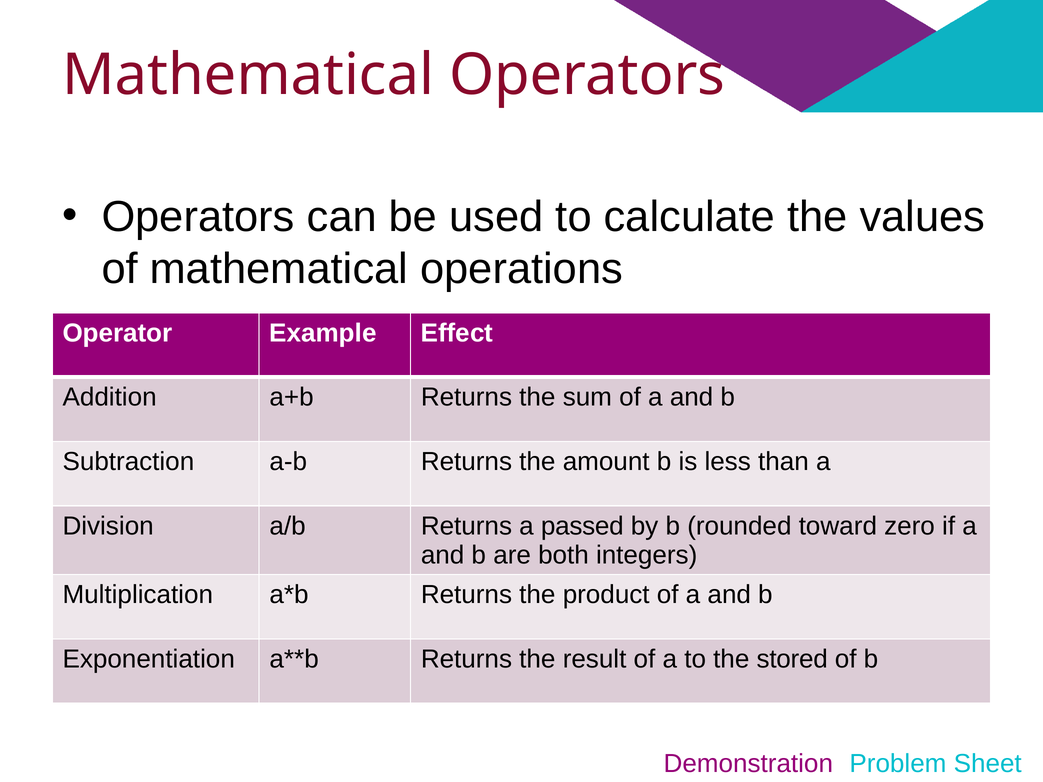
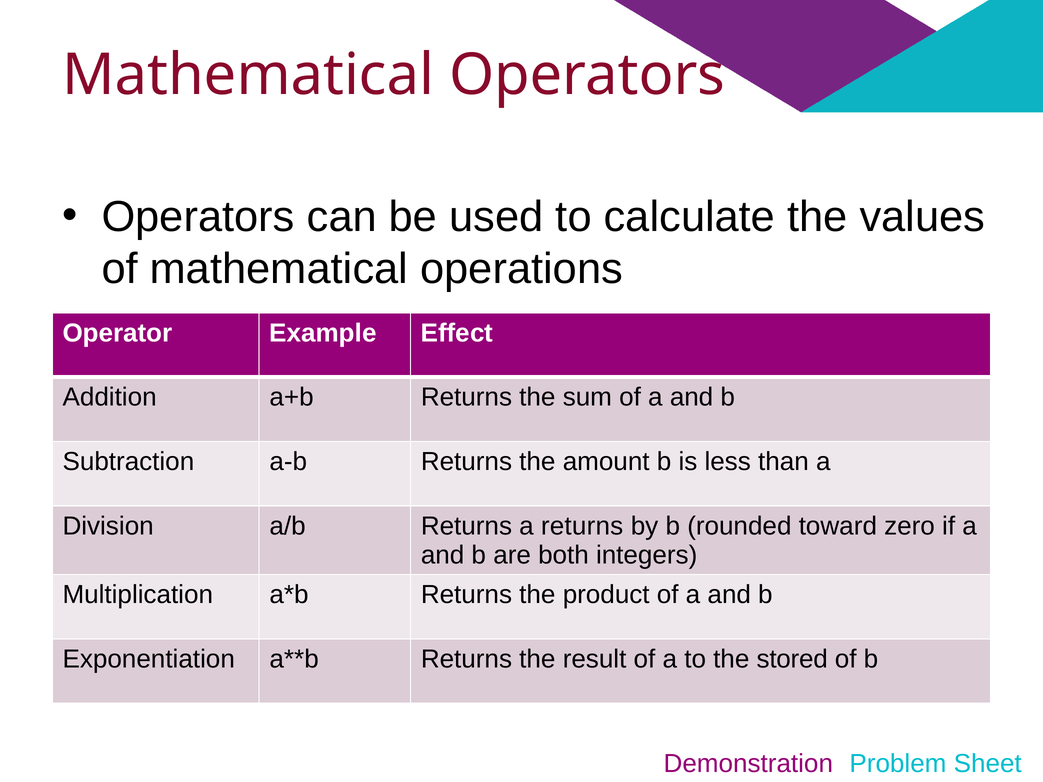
a passed: passed -> returns
